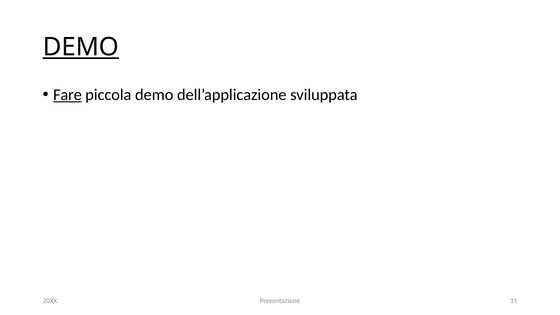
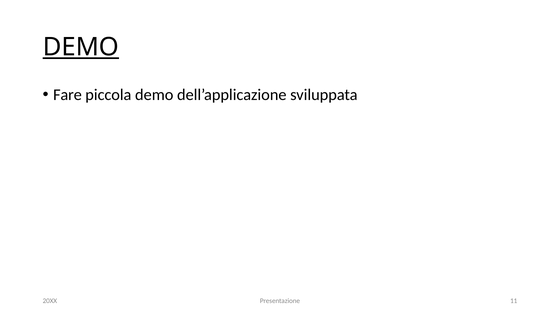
Fare underline: present -> none
